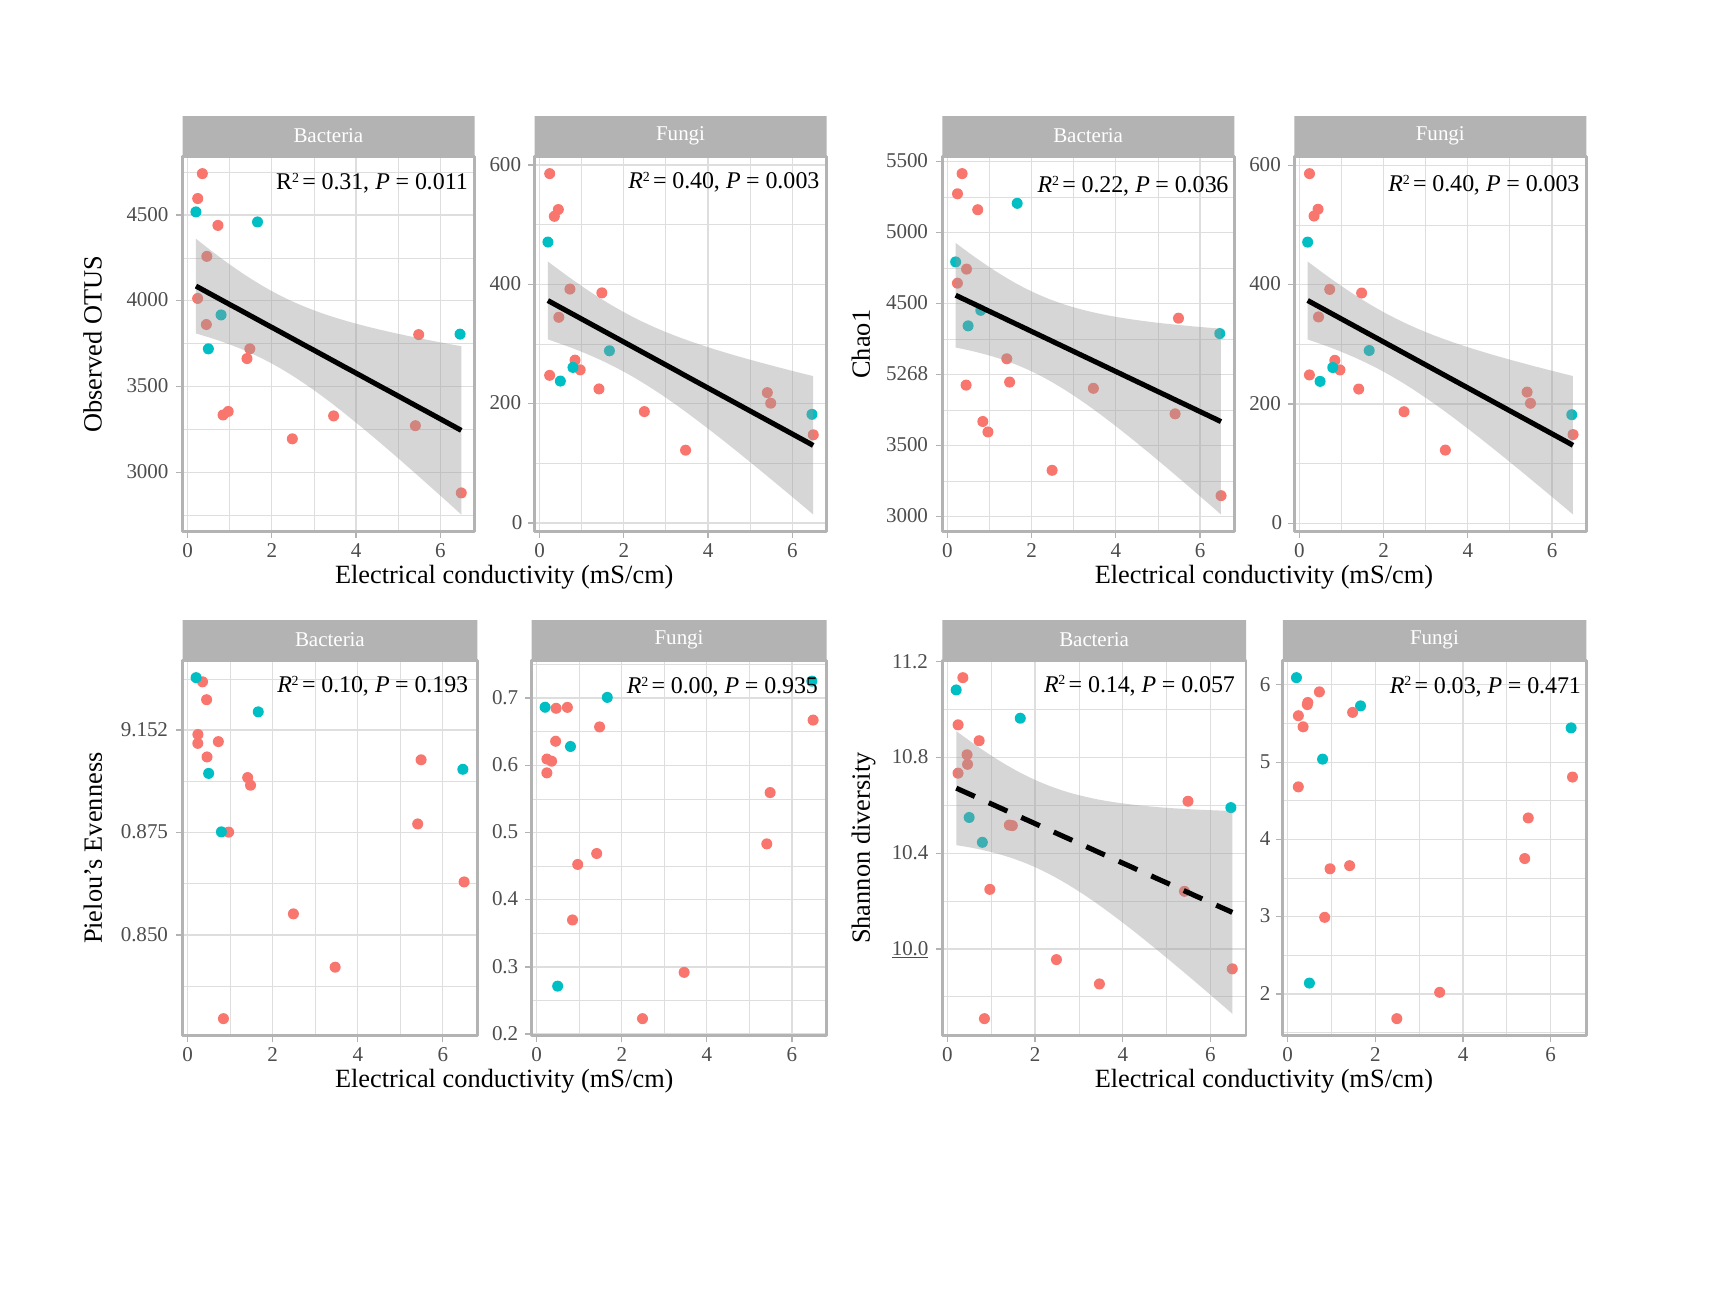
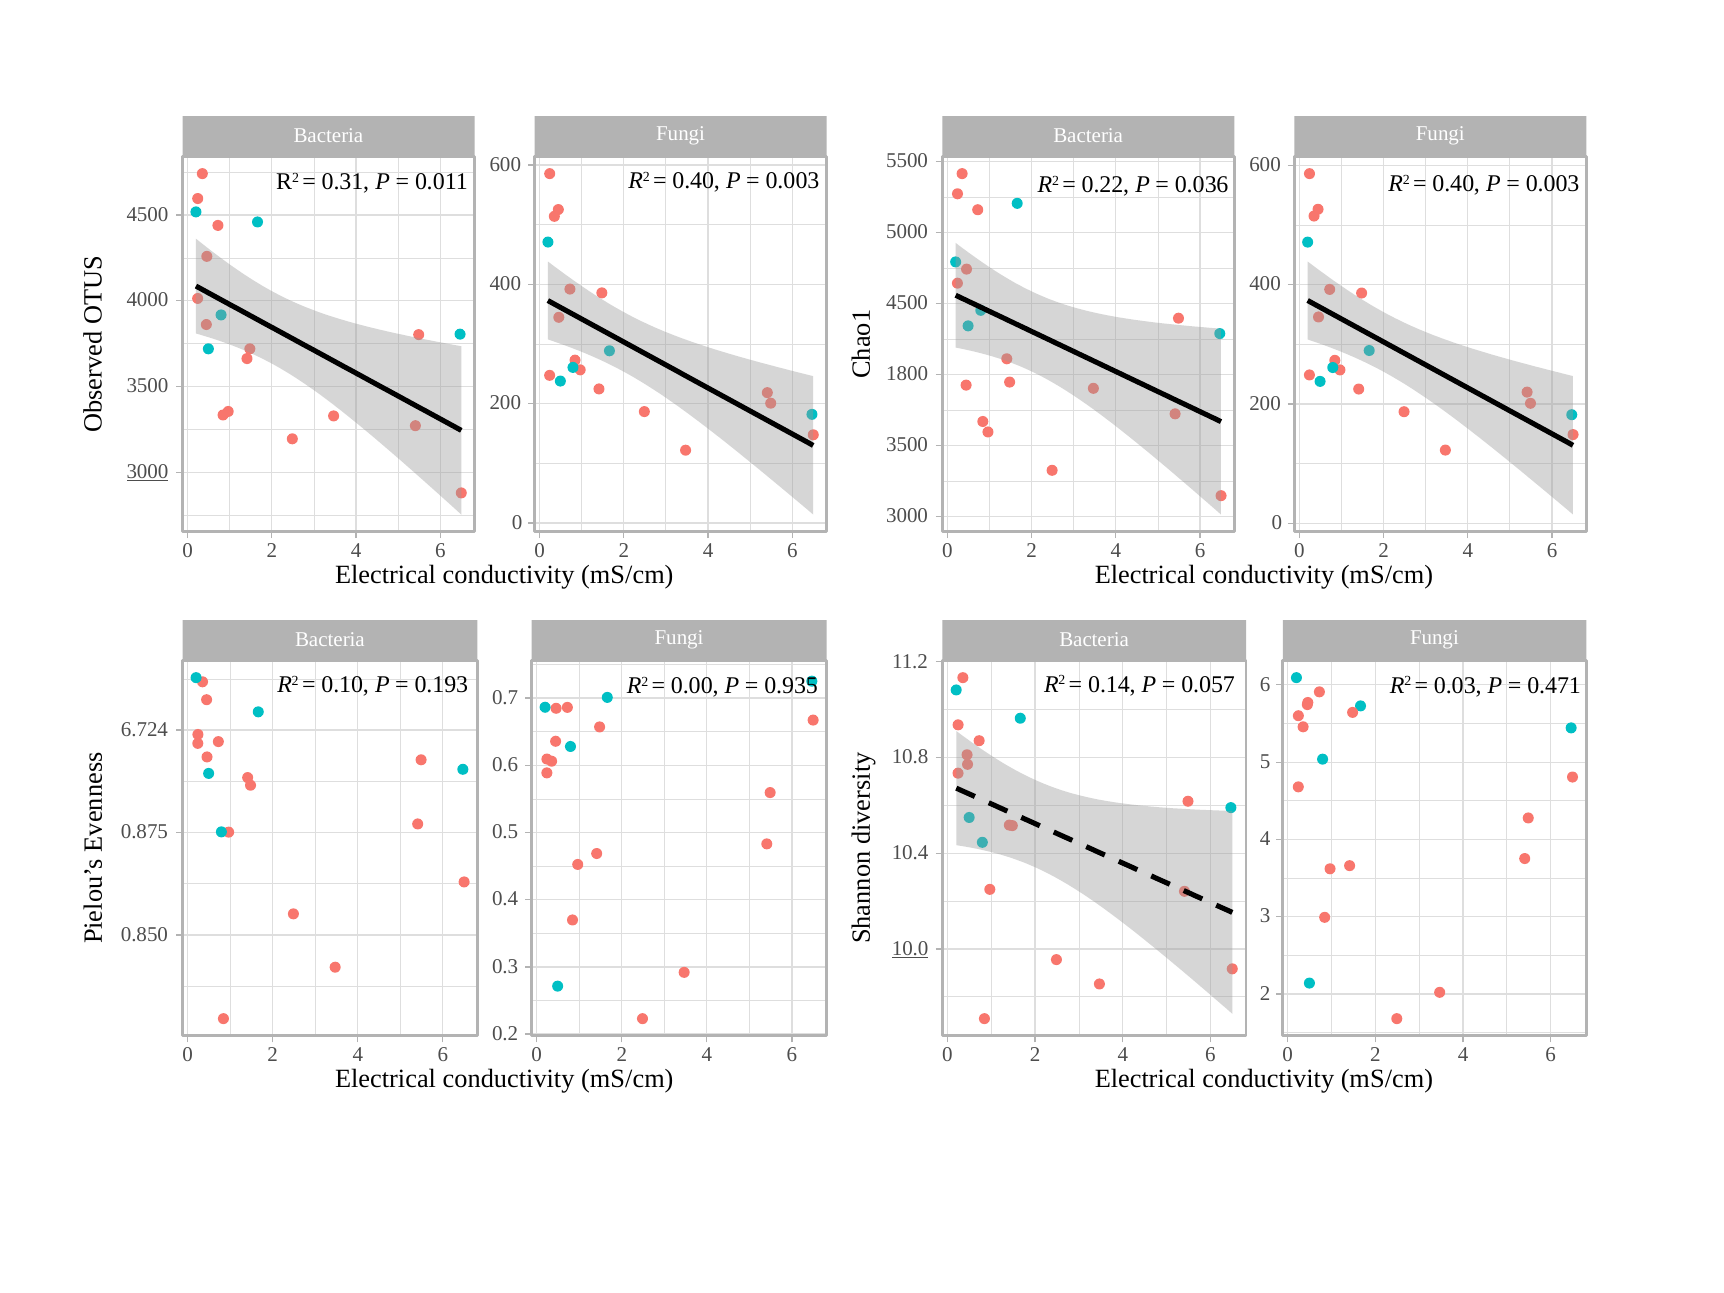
5268: 5268 -> 1800
3000 at (147, 472) underline: none -> present
9.152: 9.152 -> 6.724
